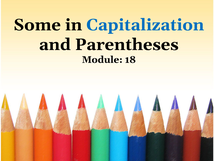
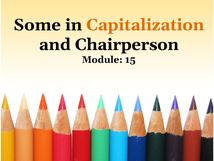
Capitalization colour: blue -> orange
Parentheses: Parentheses -> Chairperson
18: 18 -> 15
